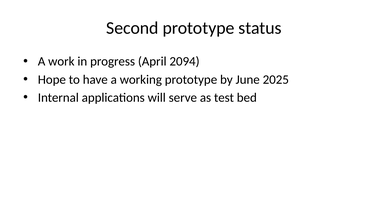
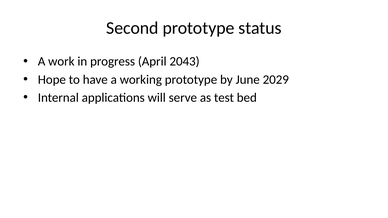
2094: 2094 -> 2043
2025: 2025 -> 2029
